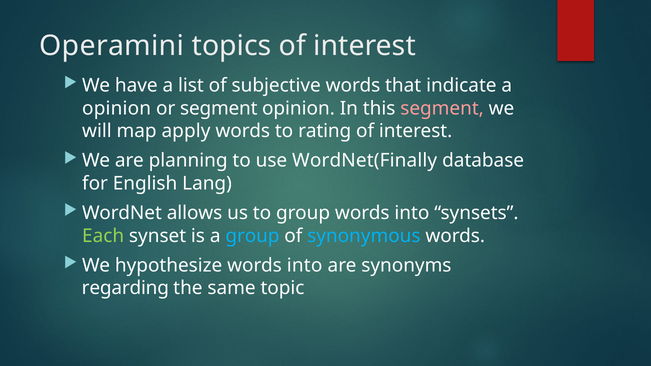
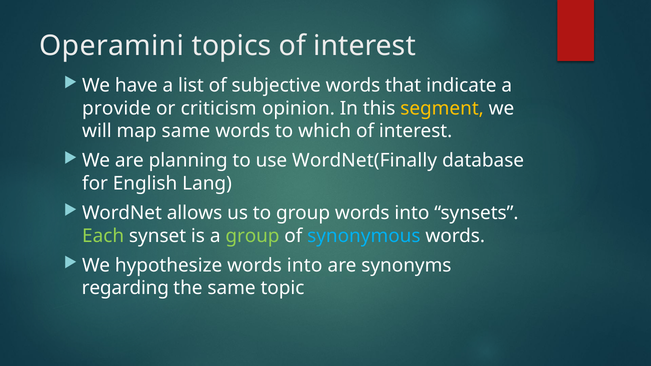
opinion at (117, 108): opinion -> provide
or segment: segment -> criticism
segment at (442, 108) colour: pink -> yellow
map apply: apply -> same
rating: rating -> which
group at (252, 236) colour: light blue -> light green
